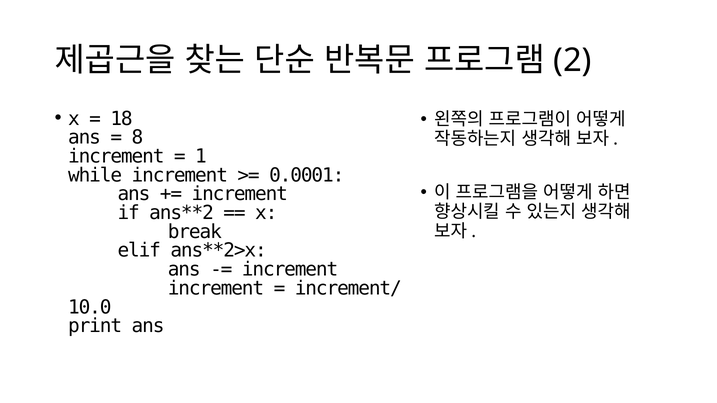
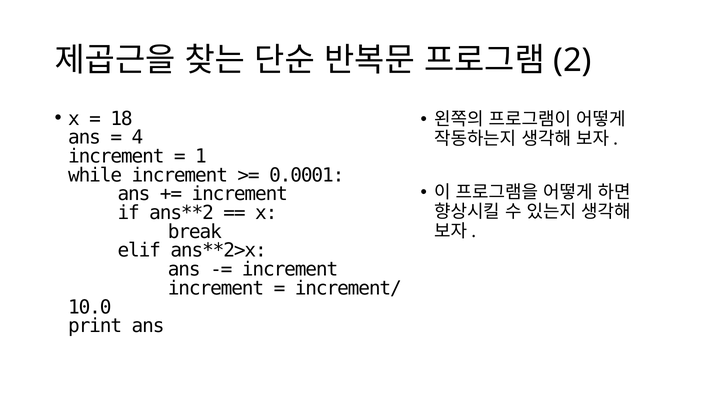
8: 8 -> 4
